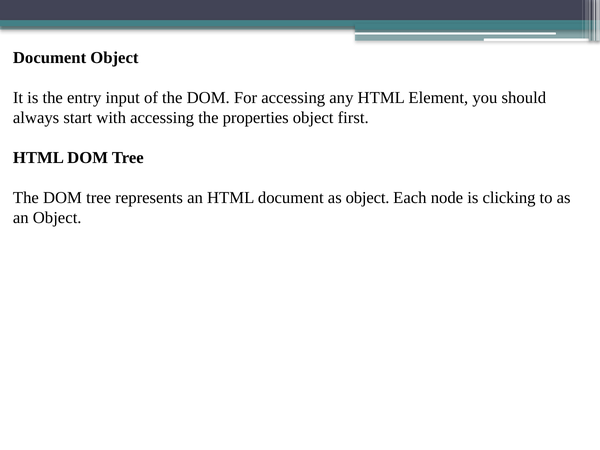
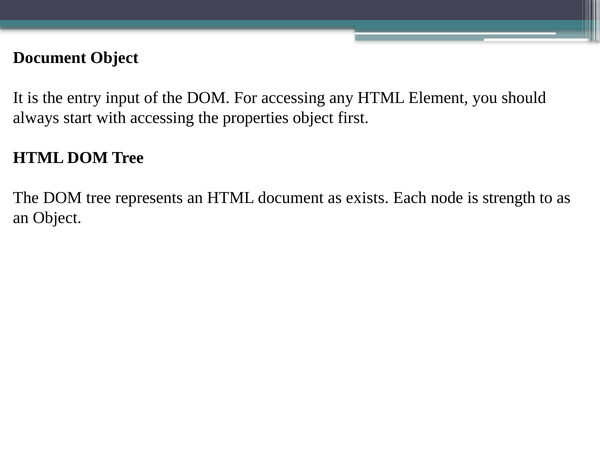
as object: object -> exists
clicking: clicking -> strength
